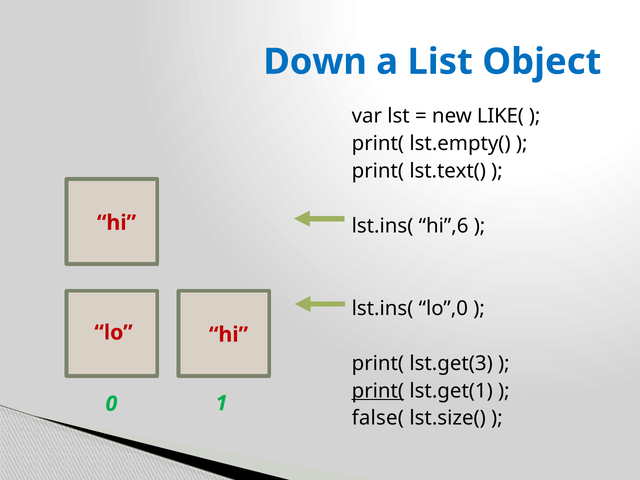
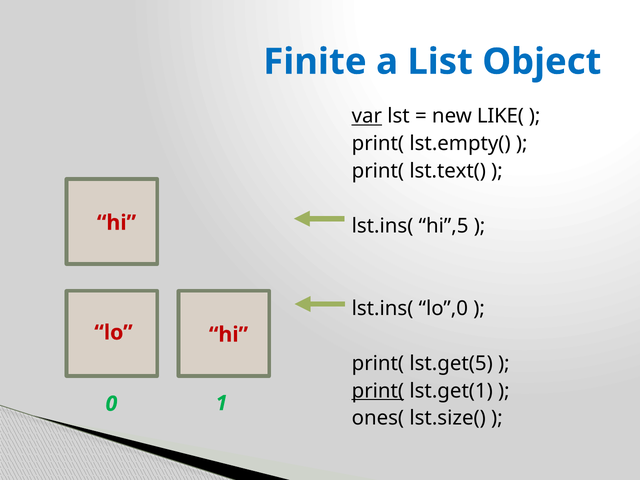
Down: Down -> Finite
var underline: none -> present
hi”,6: hi”,6 -> hi”,5
lst.get(3: lst.get(3 -> lst.get(5
false(: false( -> ones(
